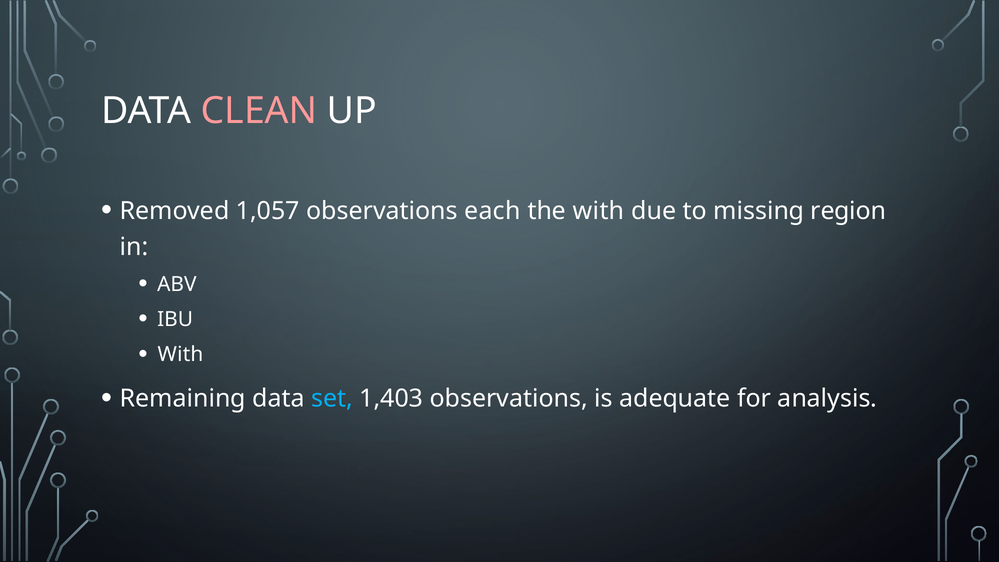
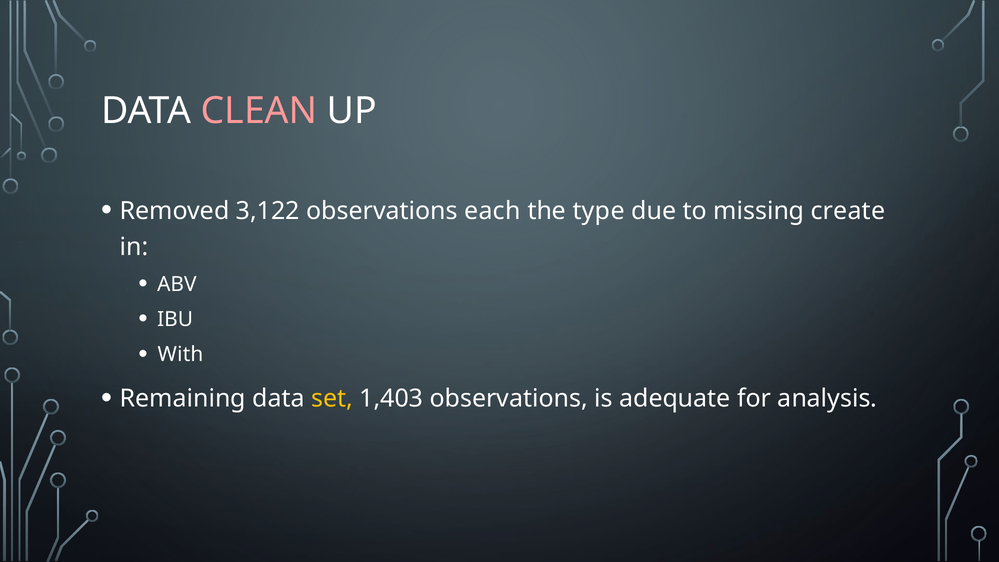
1,057: 1,057 -> 3,122
the with: with -> type
region: region -> create
set colour: light blue -> yellow
